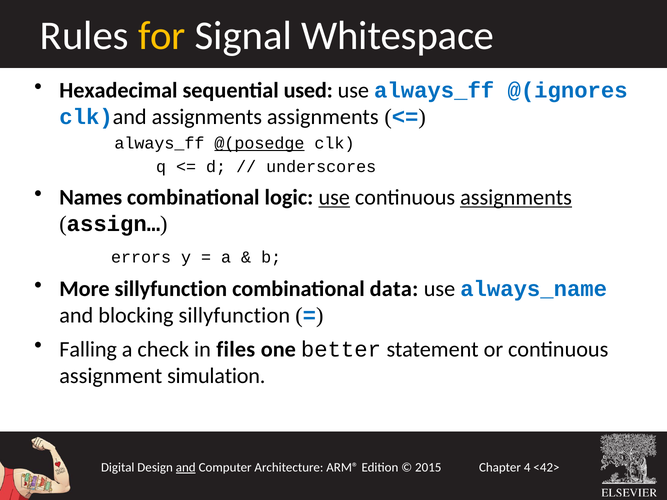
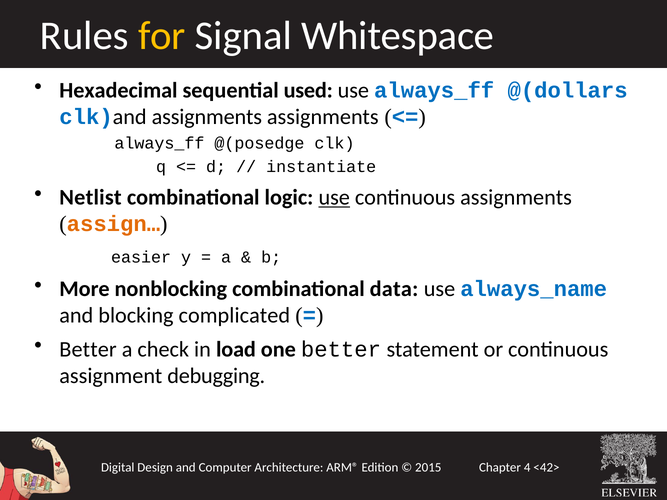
@(ignores: @(ignores -> @(dollars
@(posedge underline: present -> none
underscores: underscores -> instantiate
Names: Names -> Netlist
assignments at (516, 198) underline: present -> none
assign… colour: black -> orange
errors: errors -> easier
More sillyfunction: sillyfunction -> nonblocking
blocking sillyfunction: sillyfunction -> complicated
Falling at (88, 349): Falling -> Better
files: files -> load
simulation: simulation -> debugging
and at (186, 468) underline: present -> none
